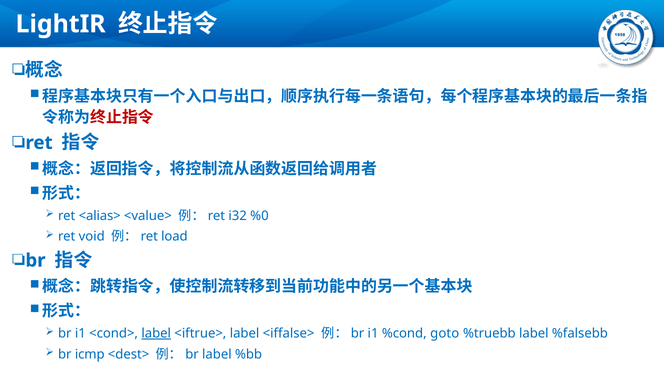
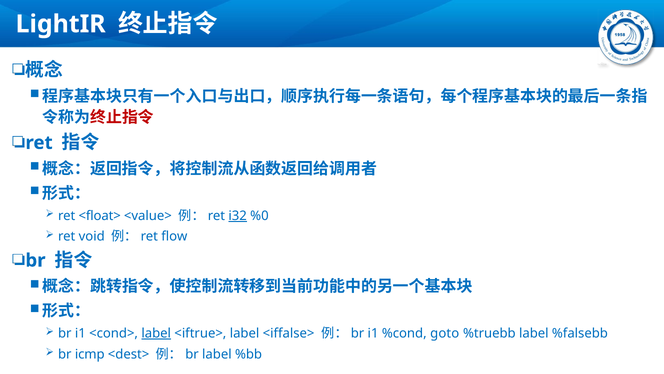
<alias>: <alias> -> <float>
i32 underline: none -> present
load: load -> flow
